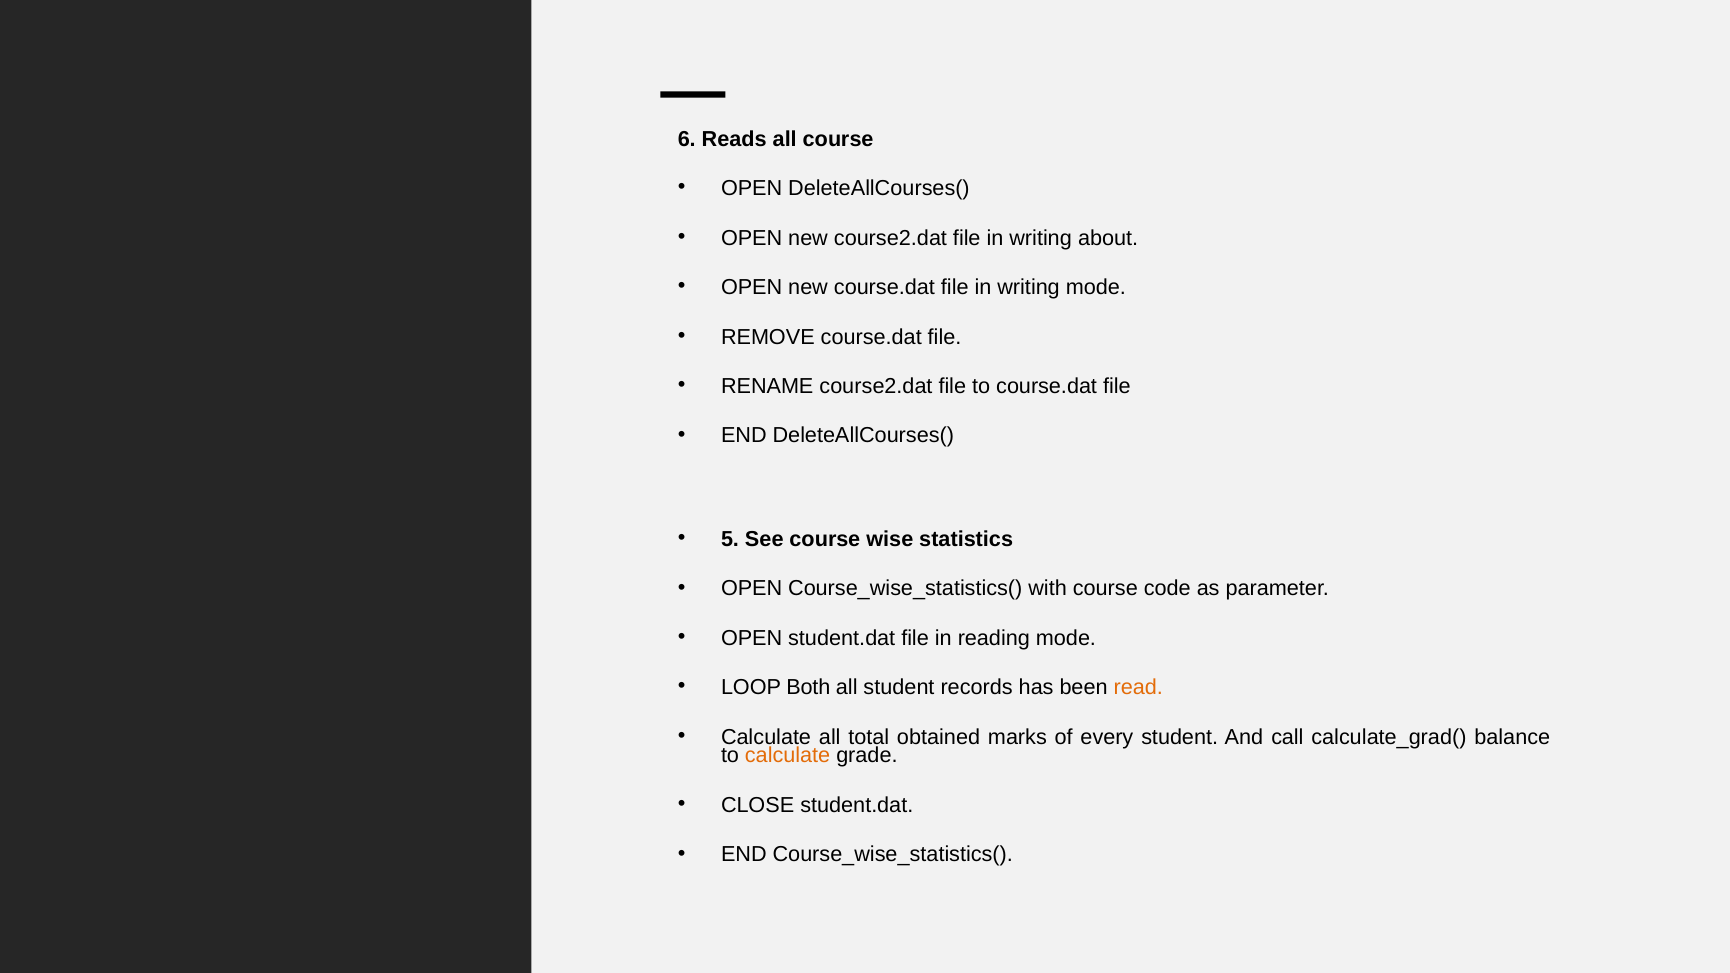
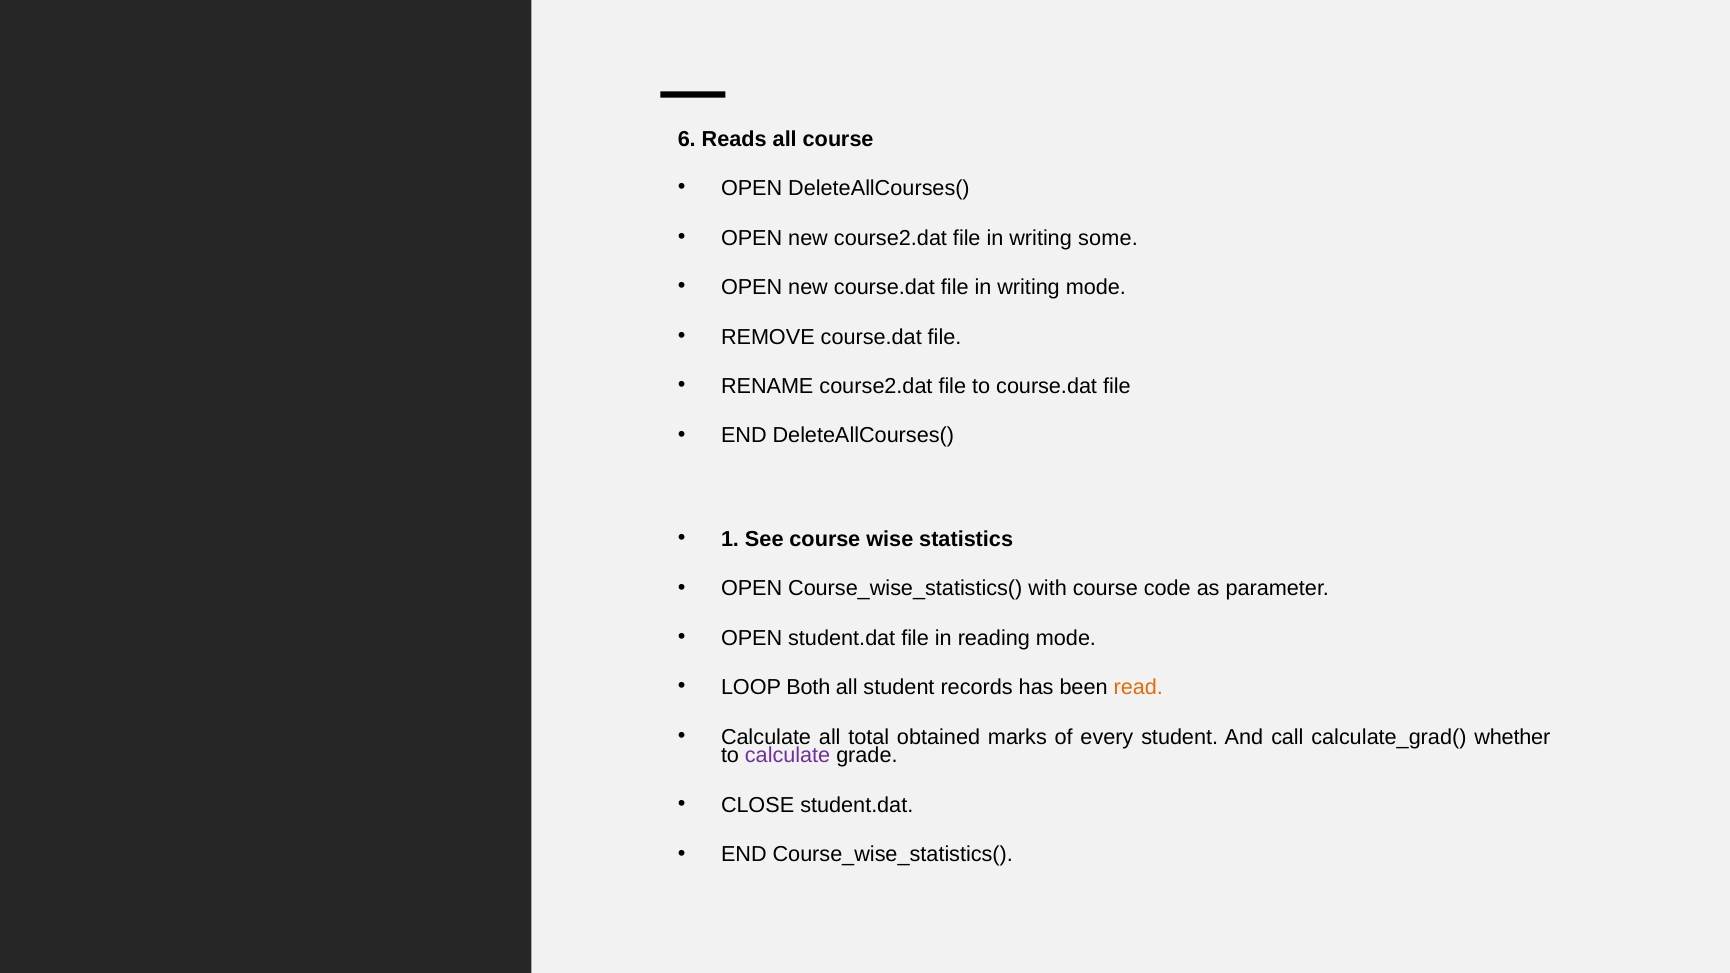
about: about -> some
5: 5 -> 1
balance: balance -> whether
calculate at (788, 756) colour: orange -> purple
